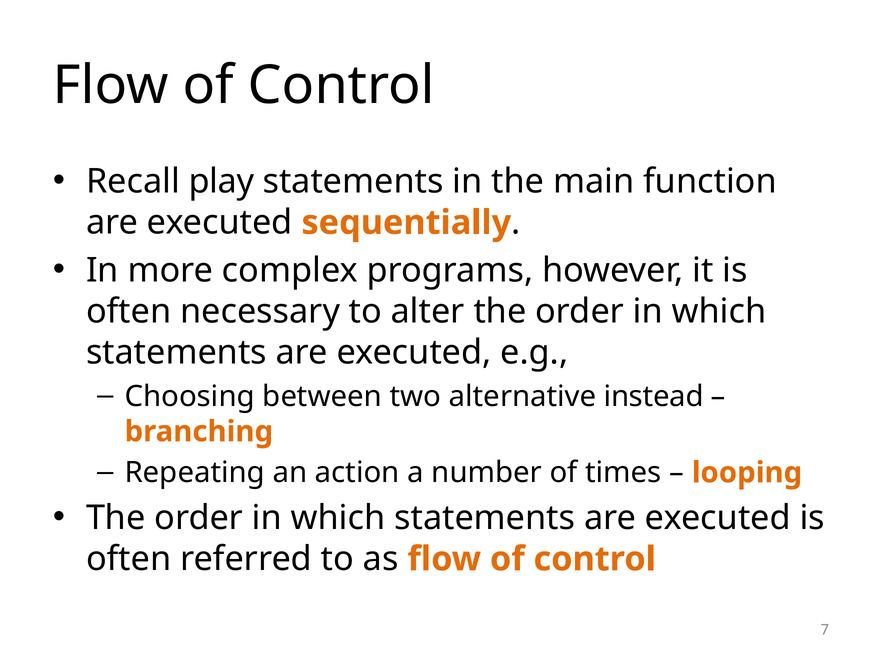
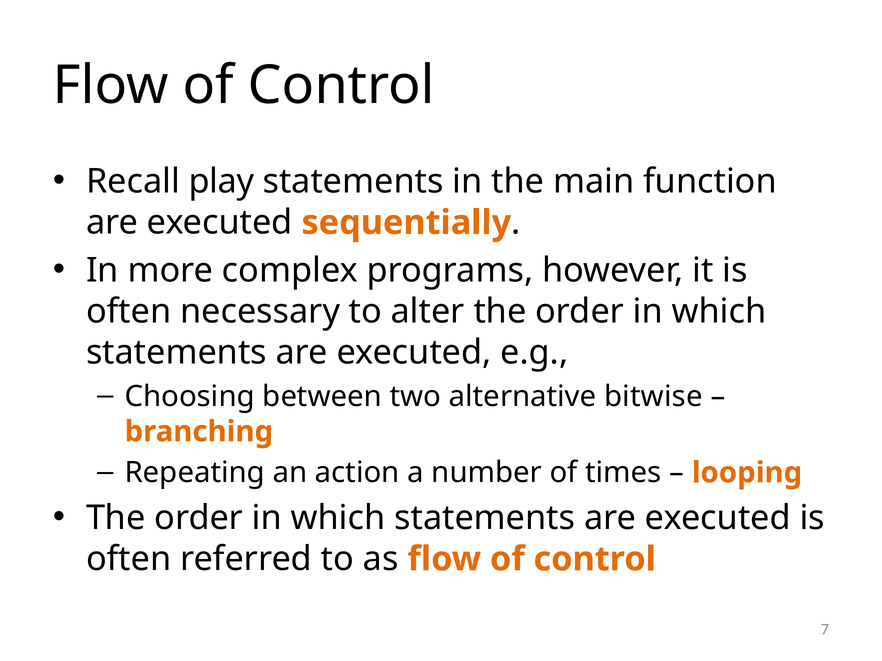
instead: instead -> bitwise
